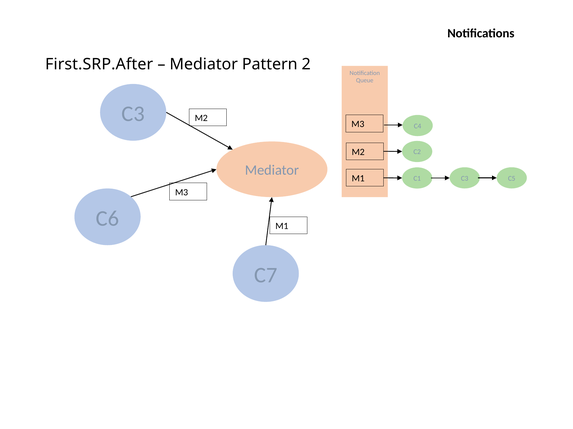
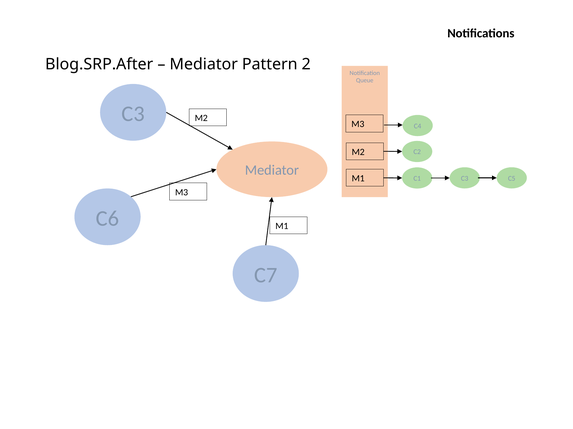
First.SRP.After: First.SRP.After -> Blog.SRP.After
